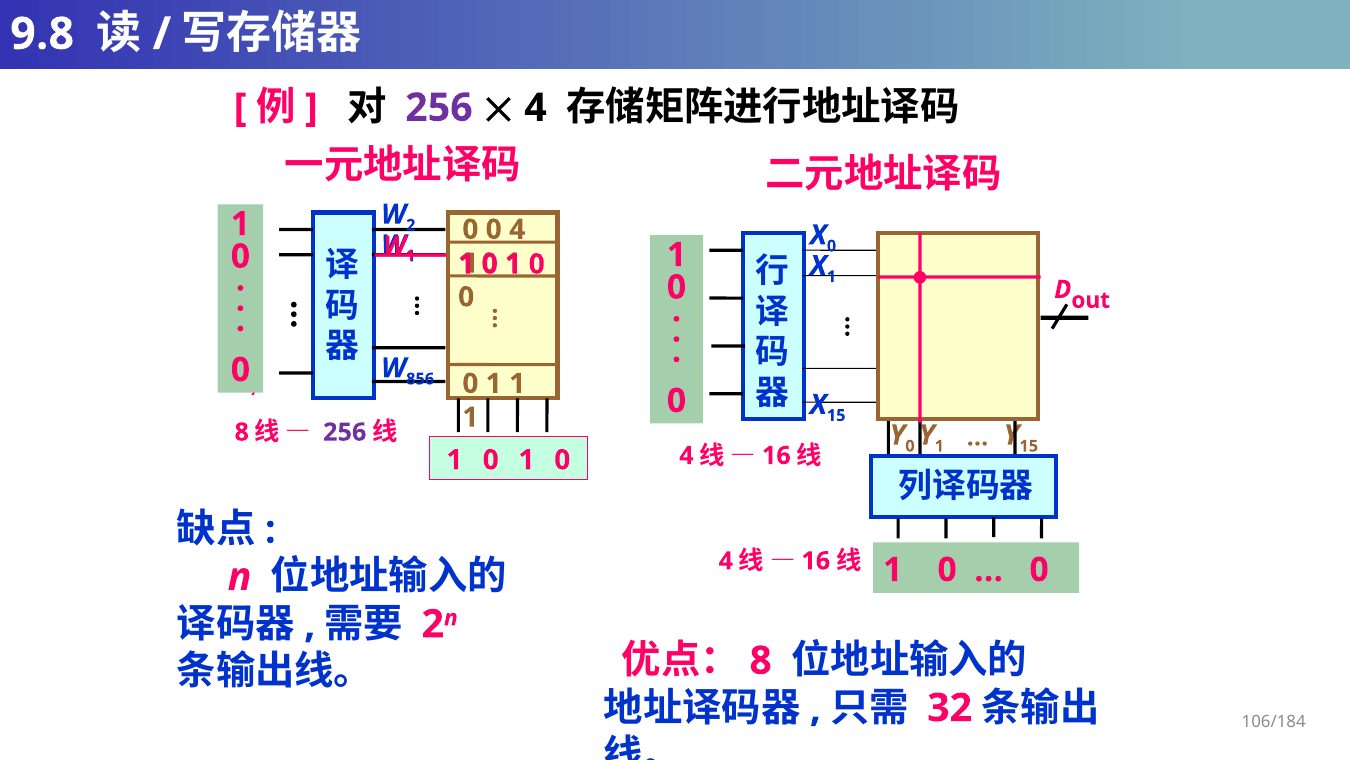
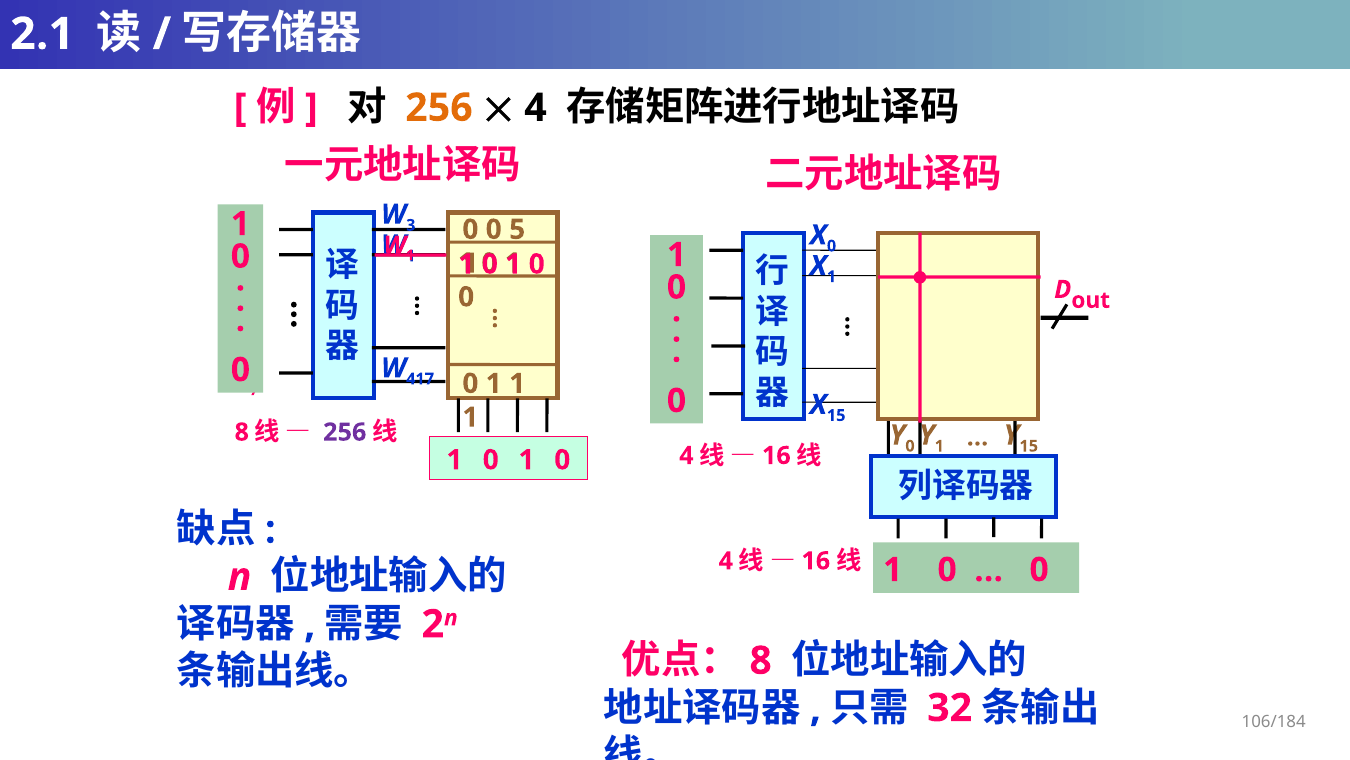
9.8: 9.8 -> 2.1
256 at (439, 108) colour: purple -> orange
2 at (411, 225): 2 -> 3
0 4: 4 -> 5
856: 856 -> 417
